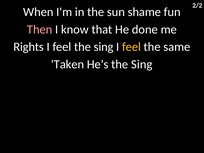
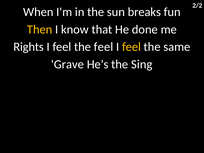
shame: shame -> breaks
Then colour: pink -> yellow
feel the sing: sing -> feel
Taken: Taken -> Grave
